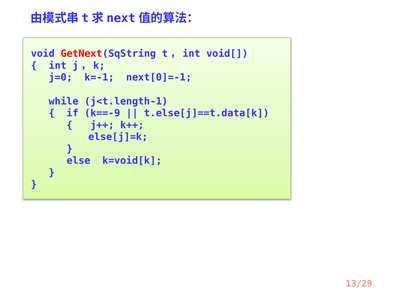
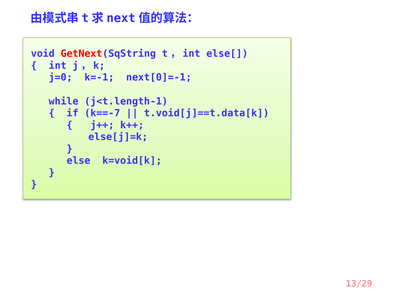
void[: void[ -> else[
k==-9: k==-9 -> k==-7
t.else[j]==t.data[k: t.else[j]==t.data[k -> t.void[j]==t.data[k
